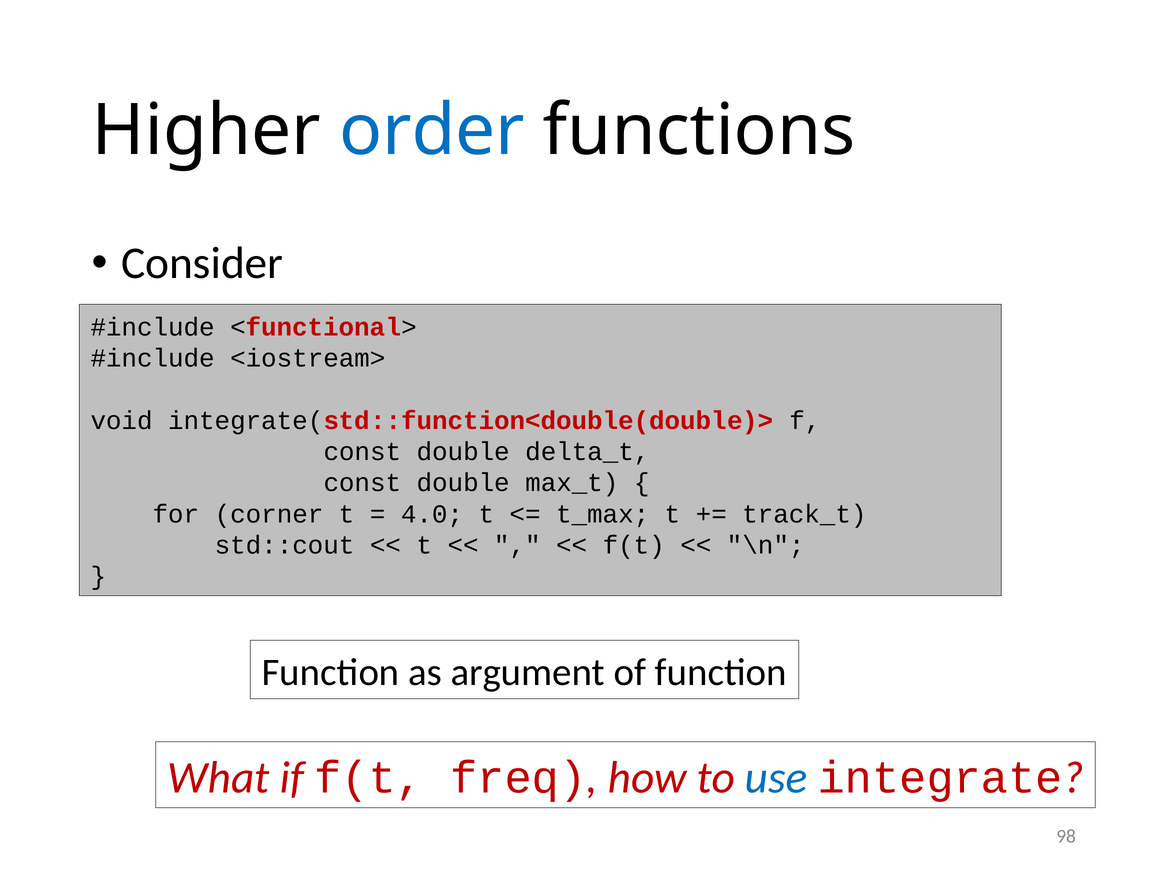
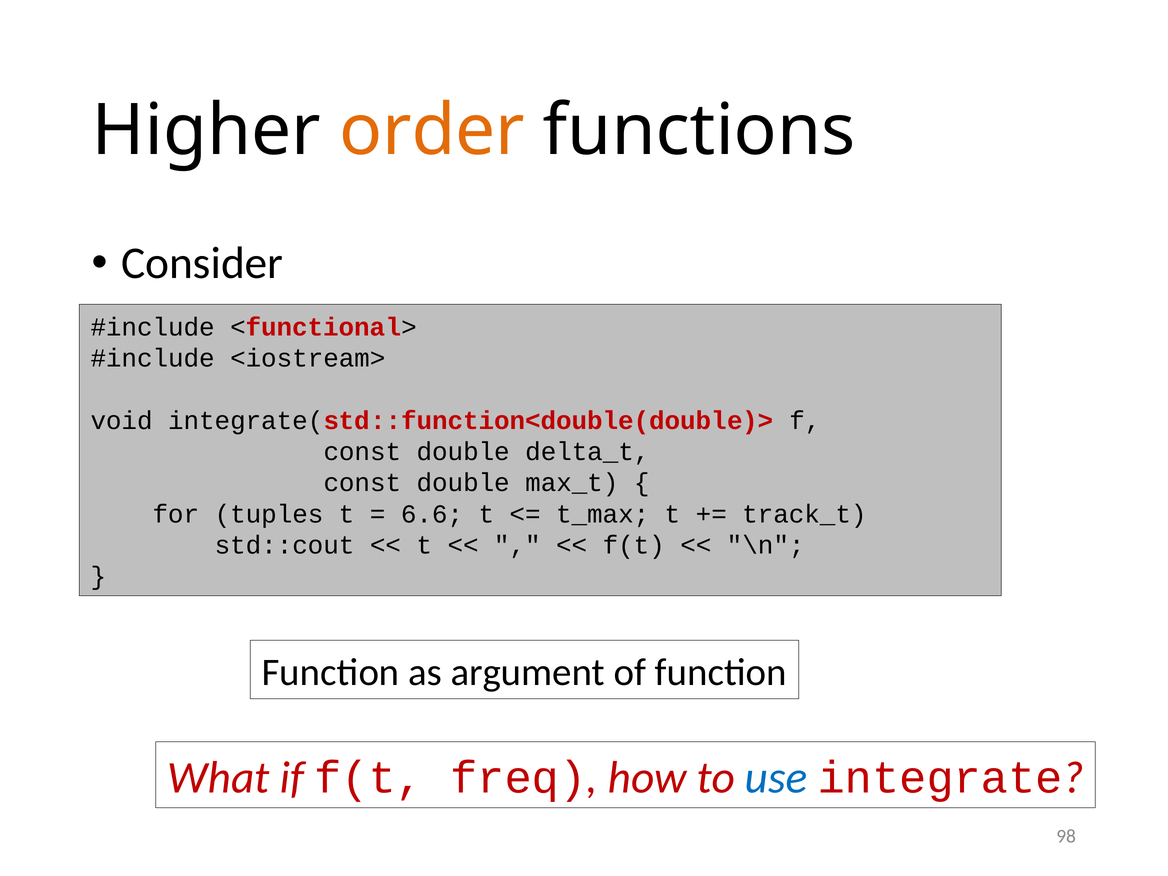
order colour: blue -> orange
corner: corner -> tuples
4.0: 4.0 -> 6.6
